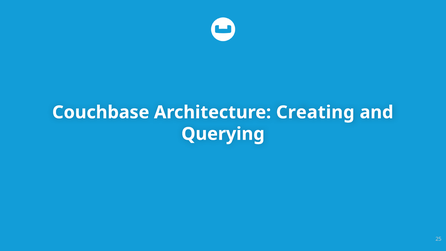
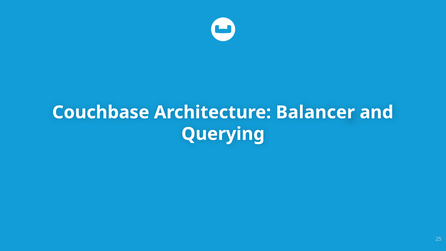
Creating: Creating -> Balancer
